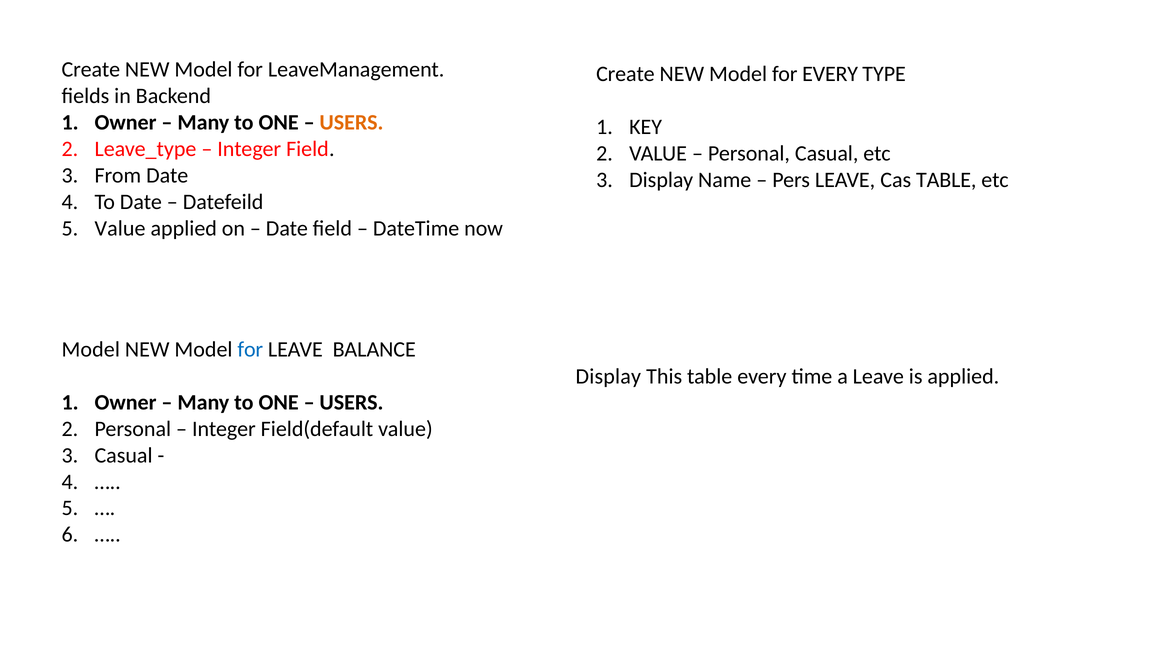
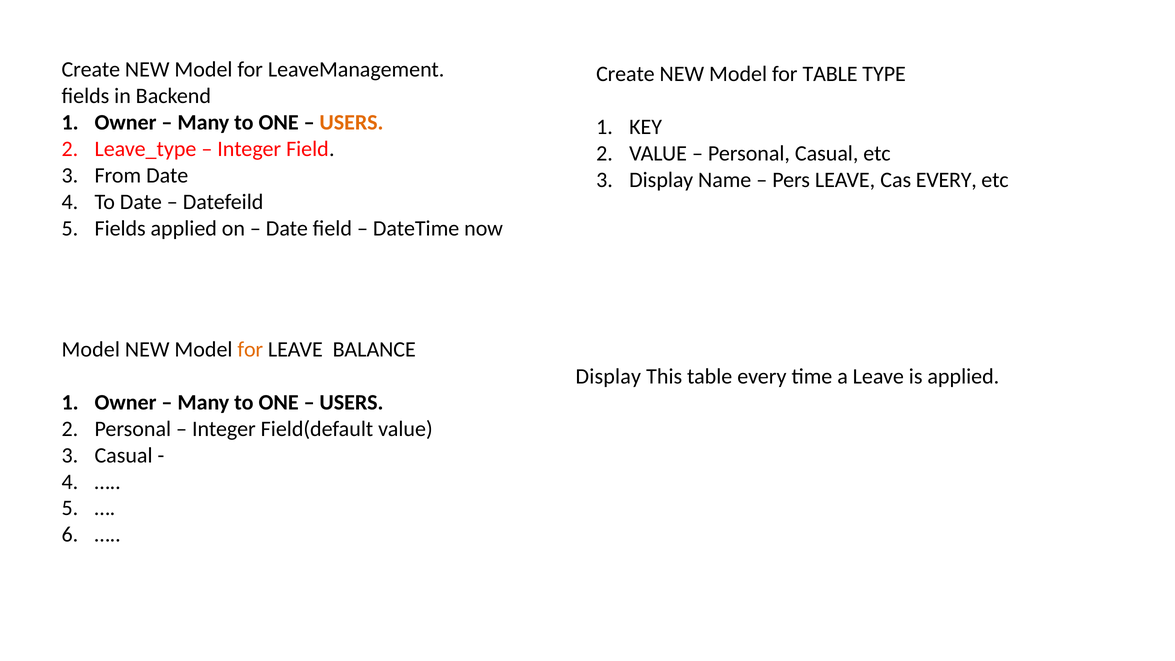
for EVERY: EVERY -> TABLE
Cas TABLE: TABLE -> EVERY
Value at (120, 228): Value -> Fields
for at (250, 350) colour: blue -> orange
